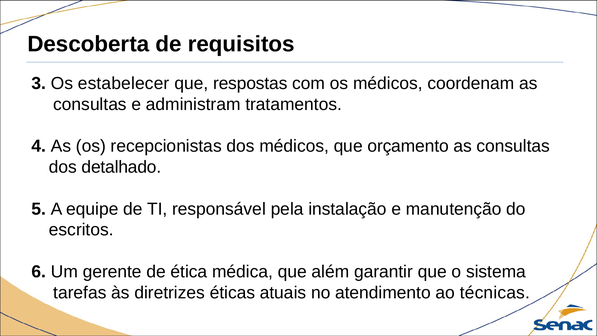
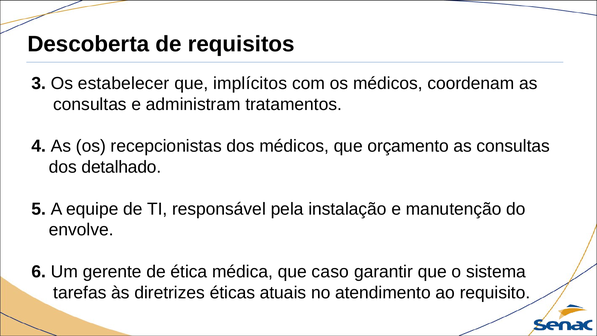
respostas: respostas -> implícitos
escritos: escritos -> envolve
além: além -> caso
técnicas: técnicas -> requisito
